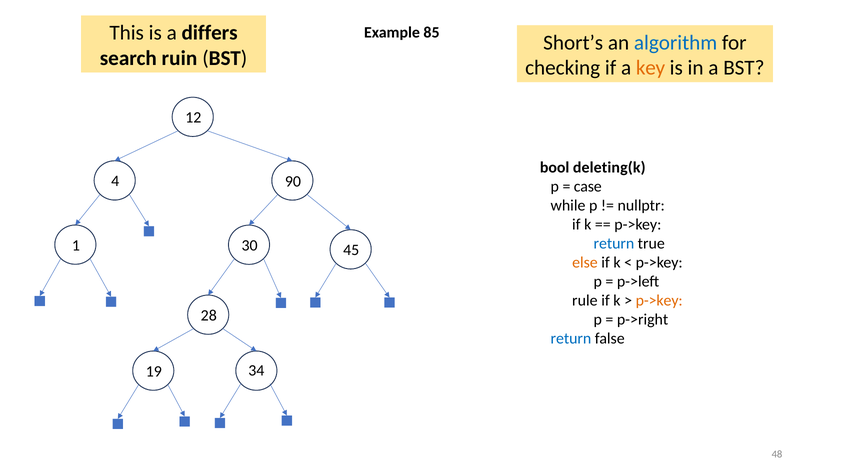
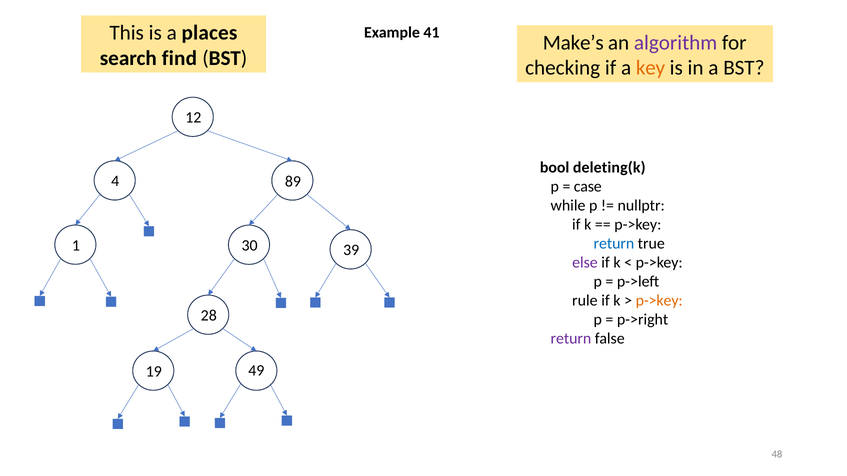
differs: differs -> places
85: 85 -> 41
Short’s: Short’s -> Make’s
algorithm colour: blue -> purple
ruin: ruin -> find
90: 90 -> 89
45: 45 -> 39
else colour: orange -> purple
return at (571, 339) colour: blue -> purple
34: 34 -> 49
